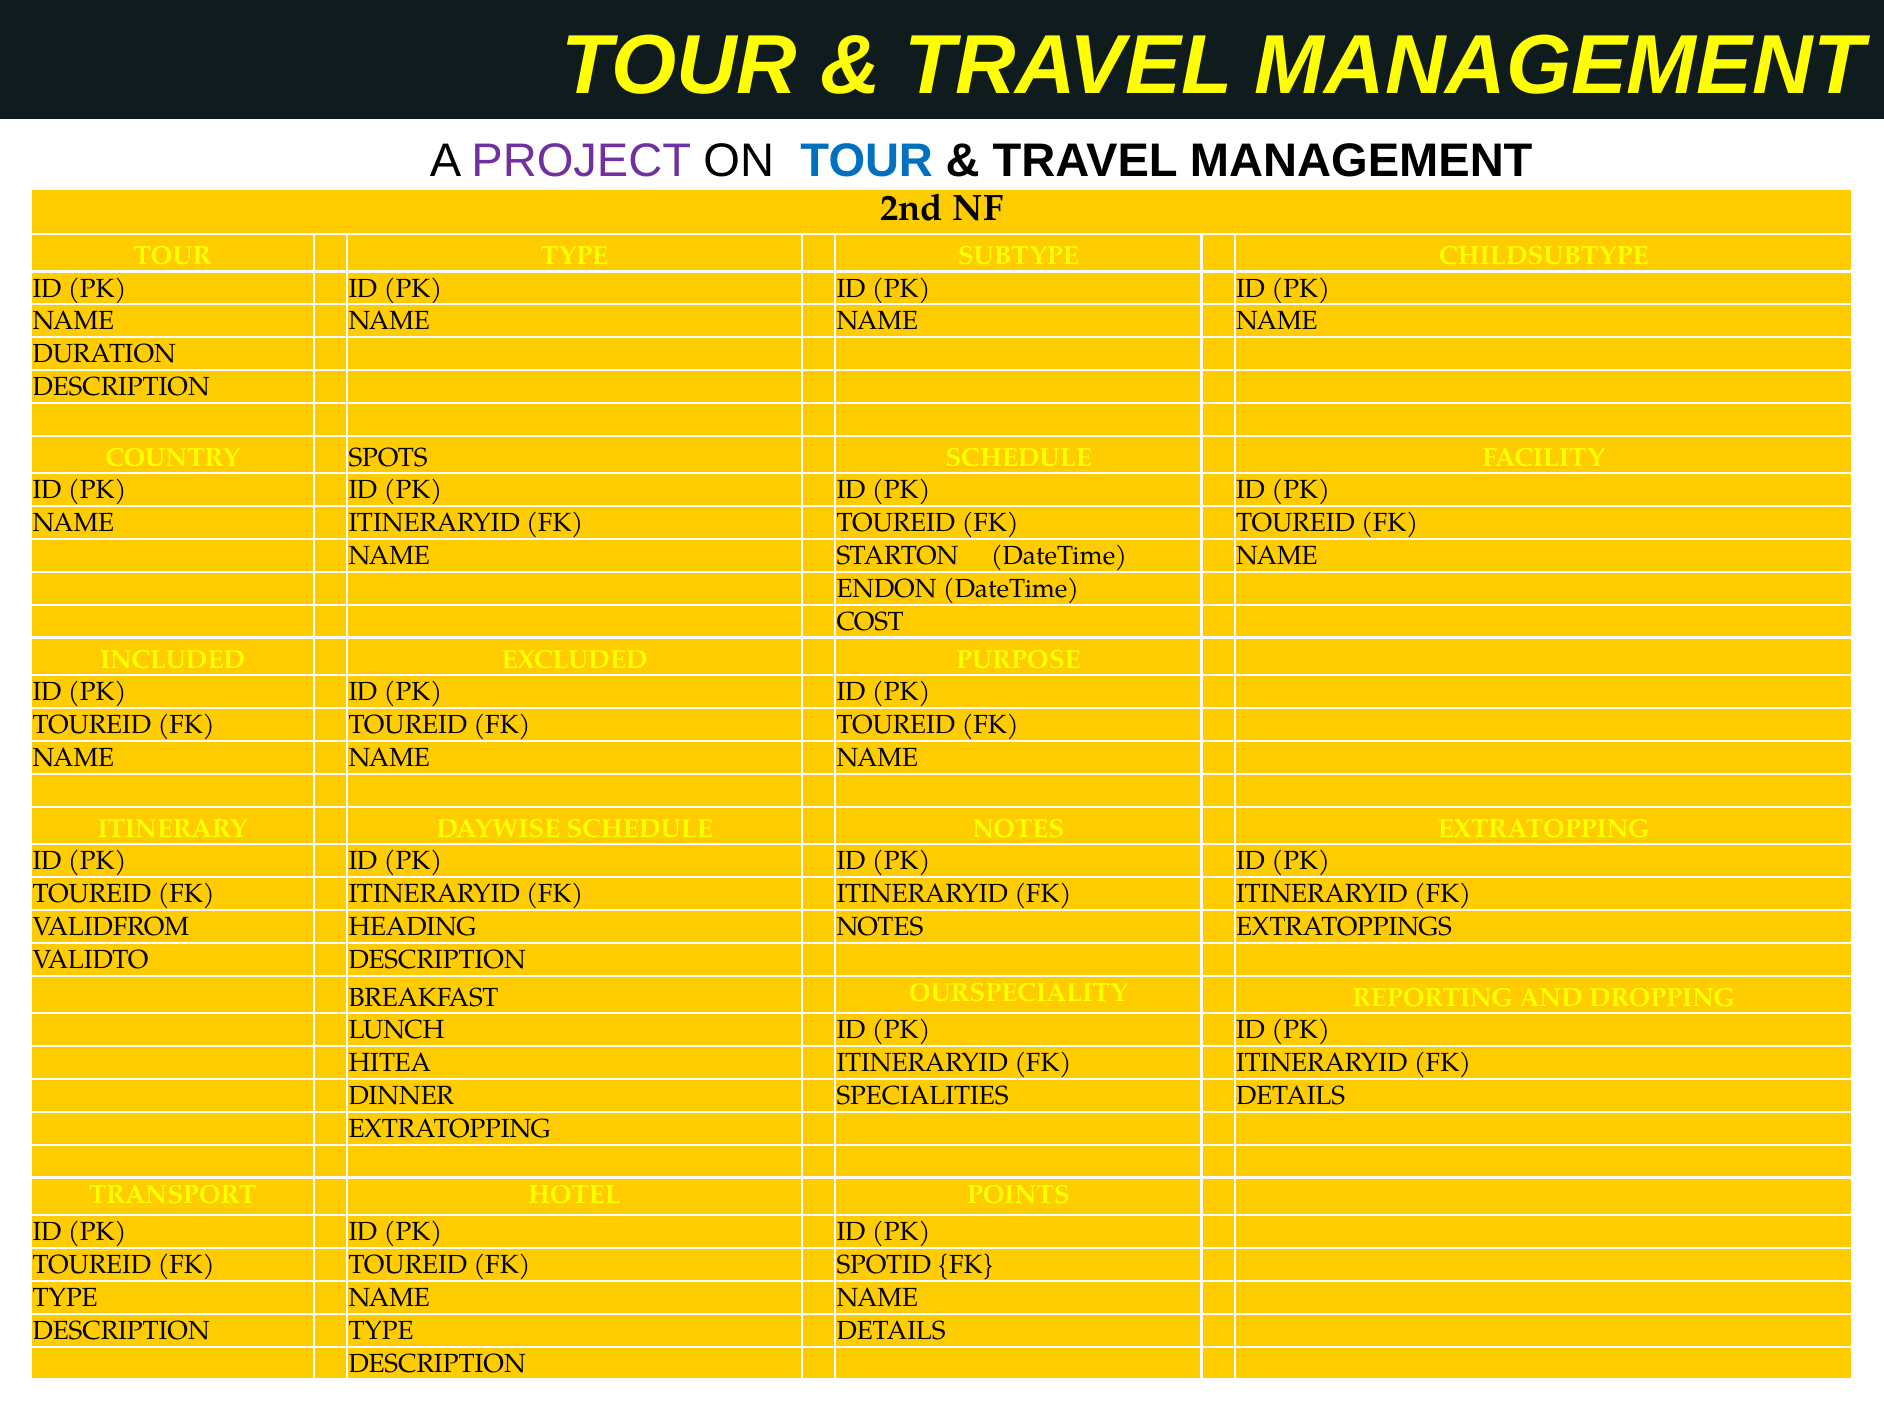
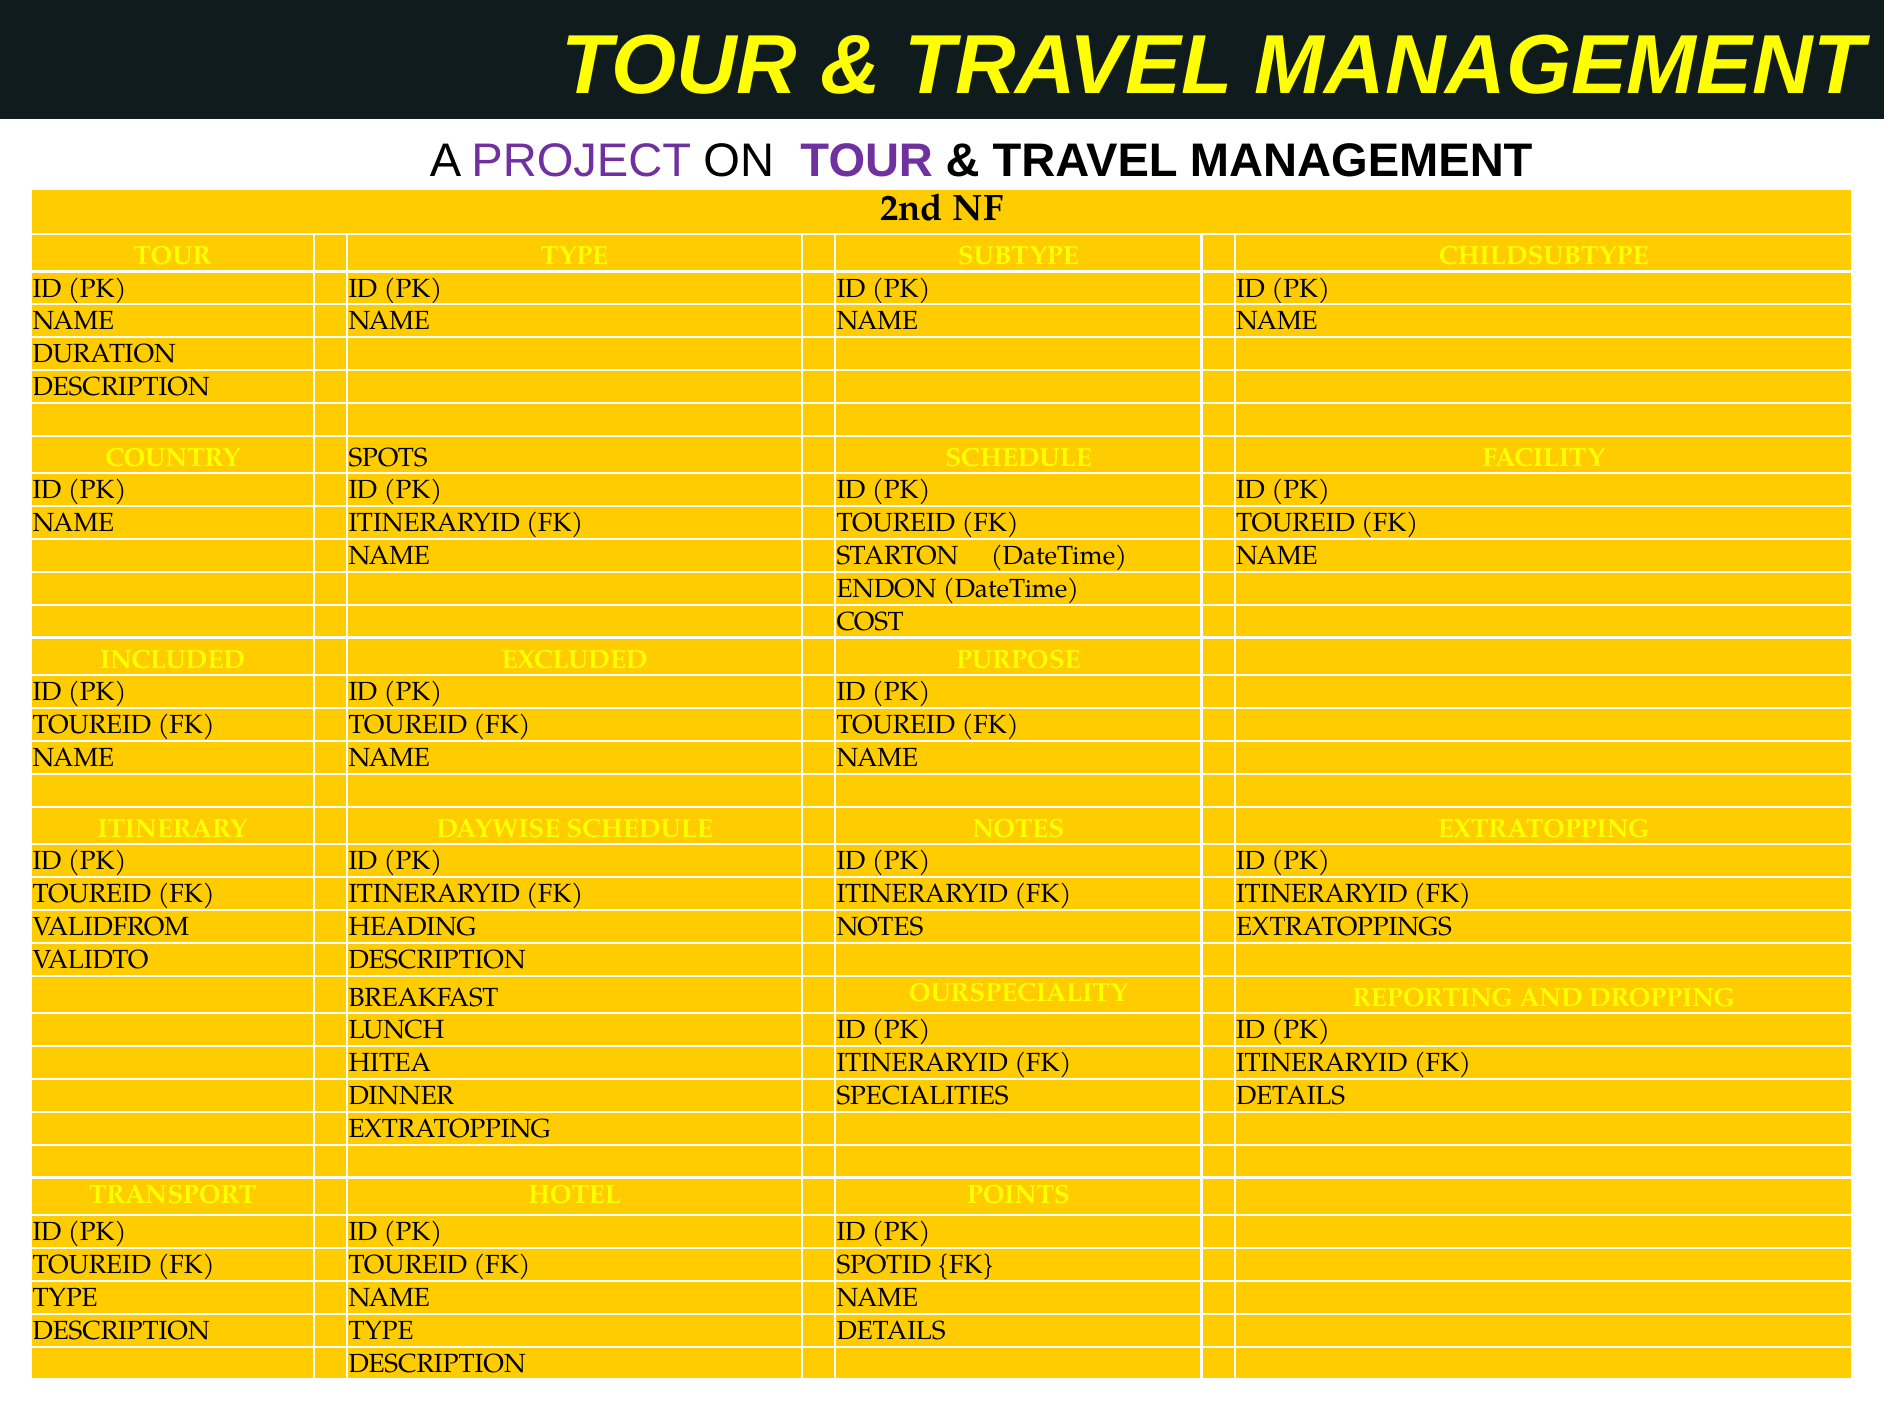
TOUR at (867, 161) colour: blue -> purple
